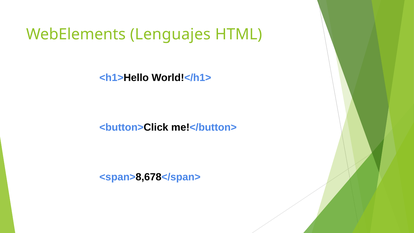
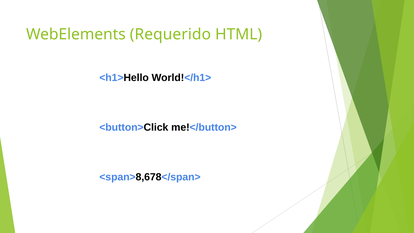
Lenguajes: Lenguajes -> Requerido
